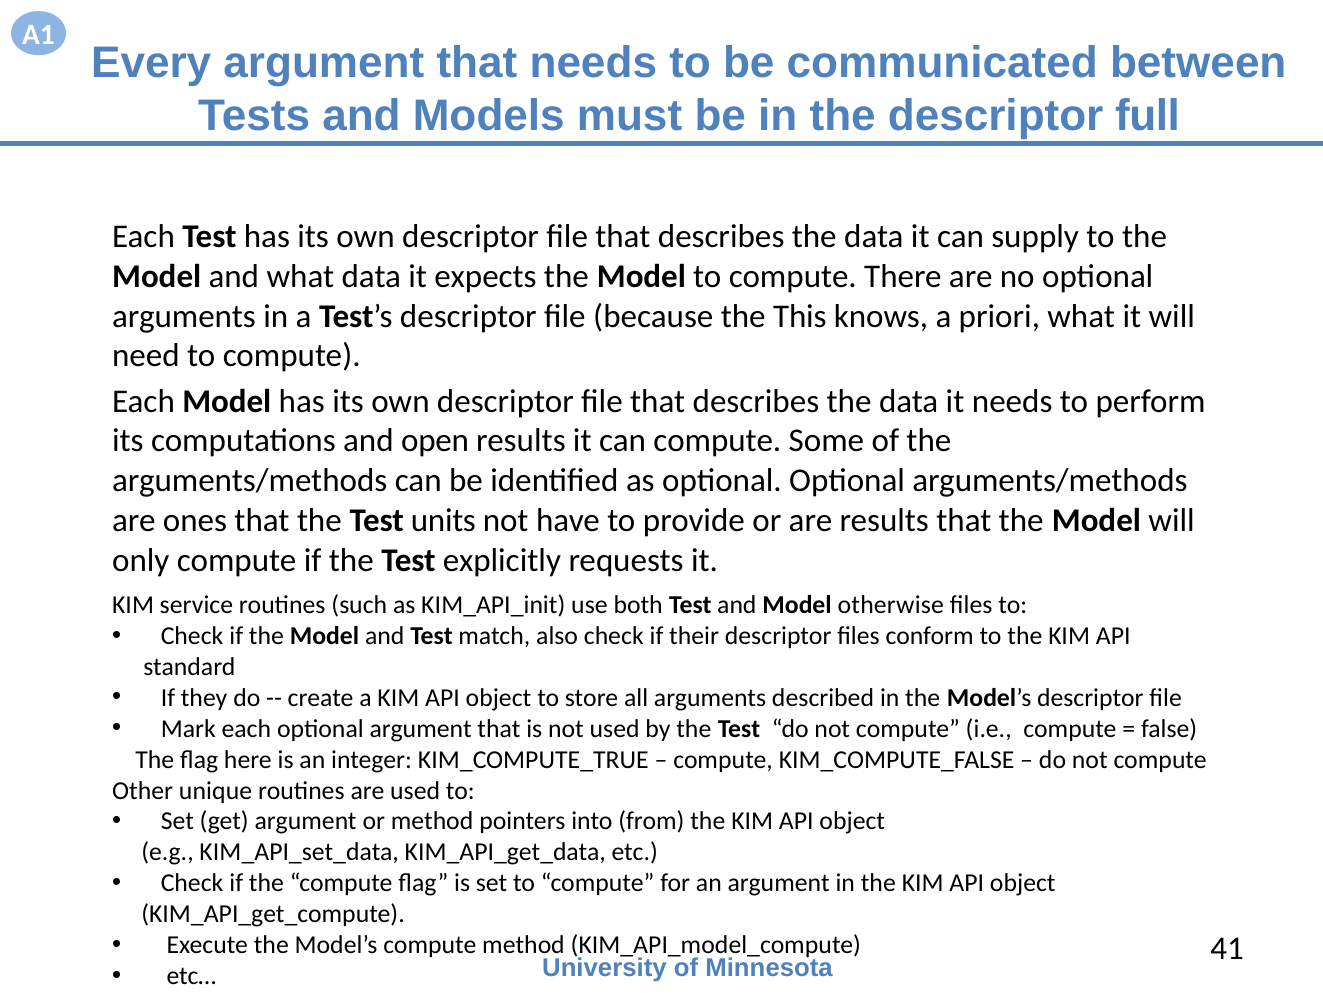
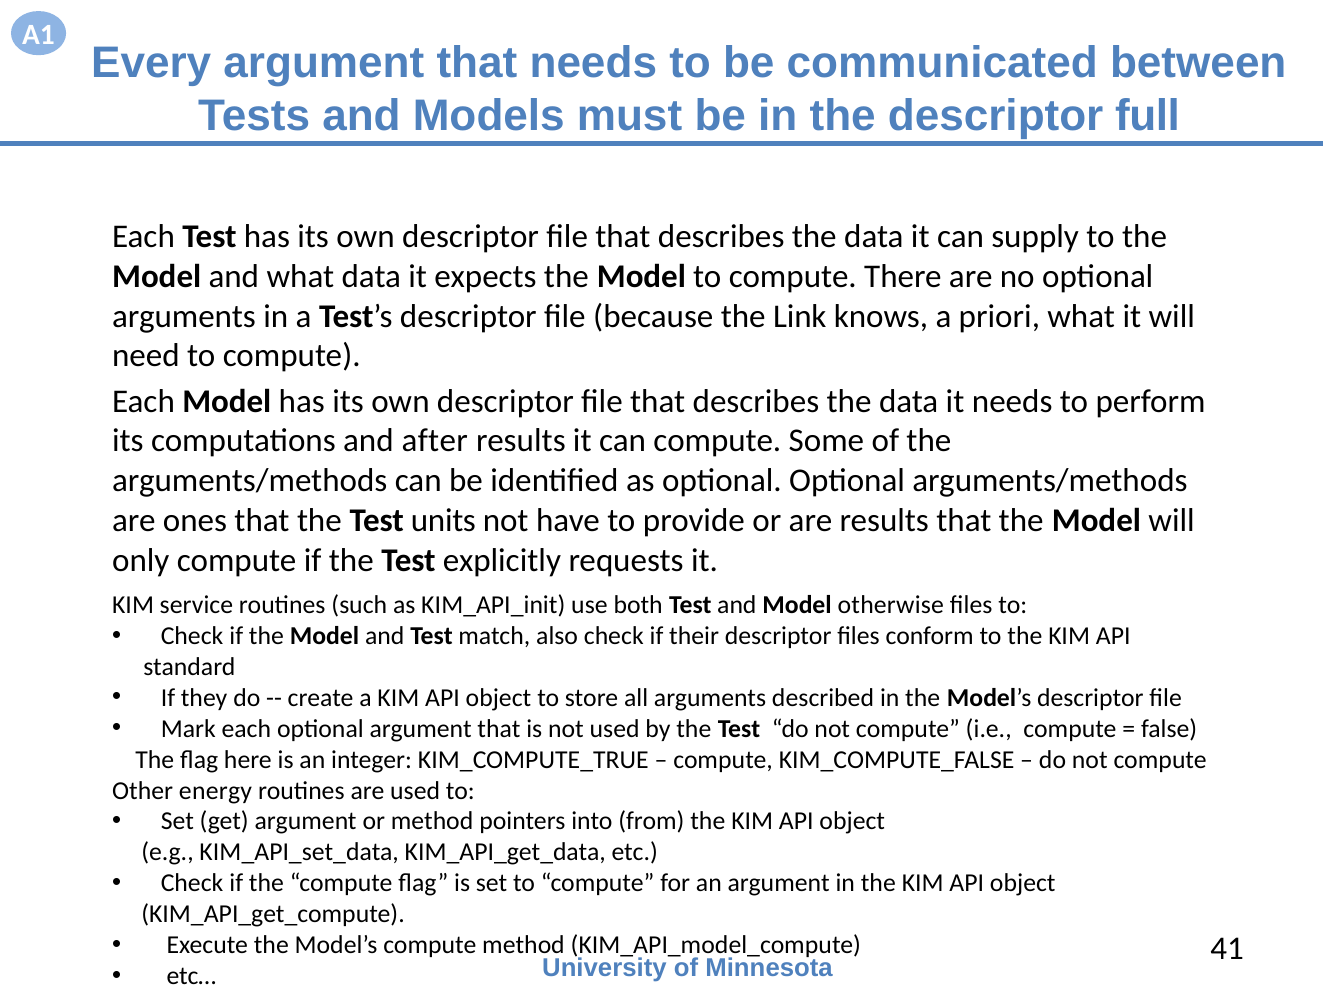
This: This -> Link
open: open -> after
unique: unique -> energy
